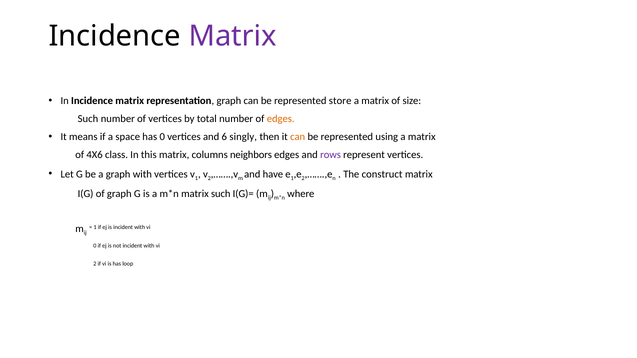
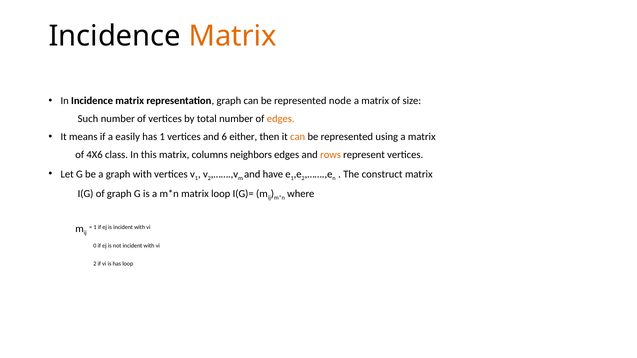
Matrix at (233, 36) colour: purple -> orange
store: store -> node
space: space -> easily
has 0: 0 -> 1
singly: singly -> either
rows colour: purple -> orange
matrix such: such -> loop
